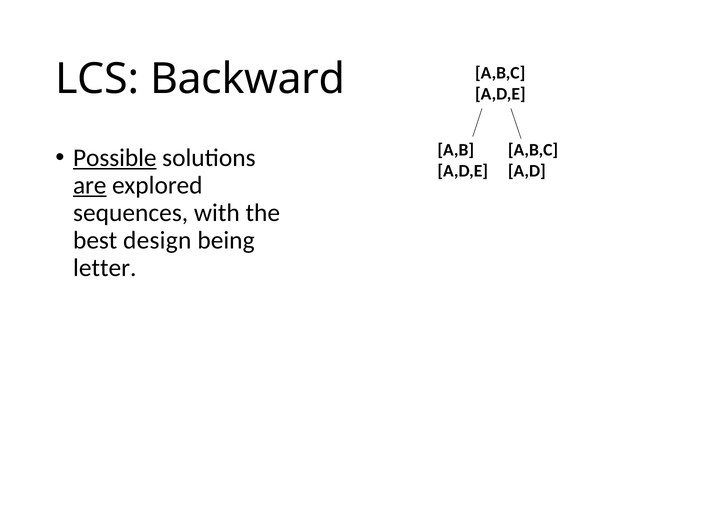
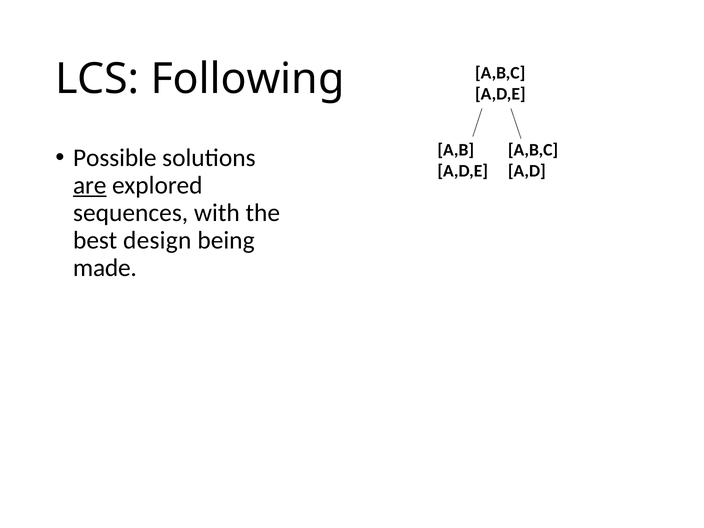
Backward: Backward -> Following
Possible underline: present -> none
letter: letter -> made
